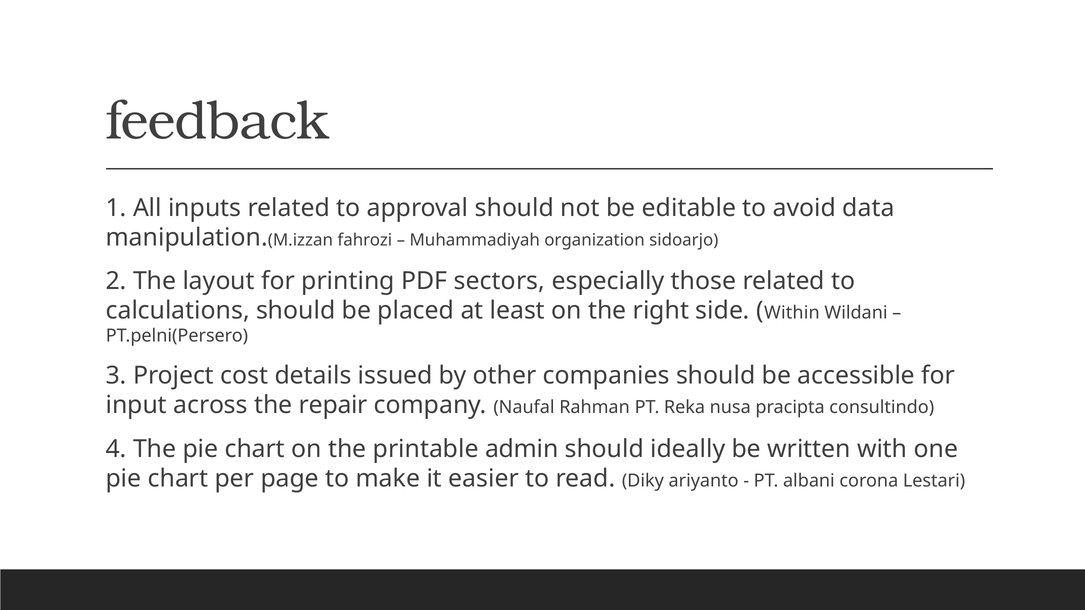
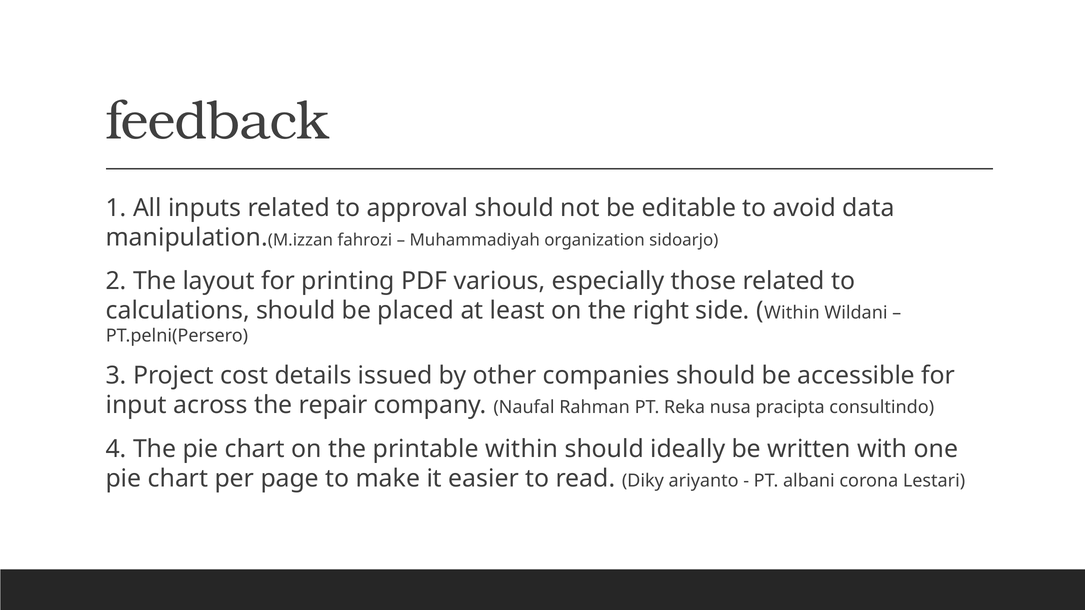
sectors: sectors -> various
printable admin: admin -> within
